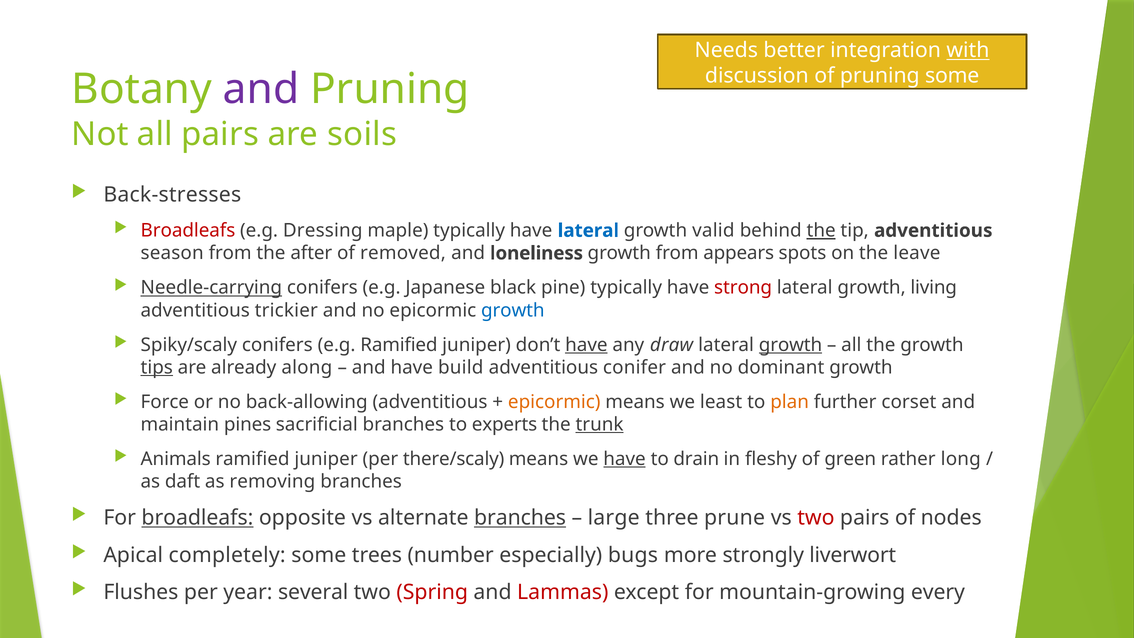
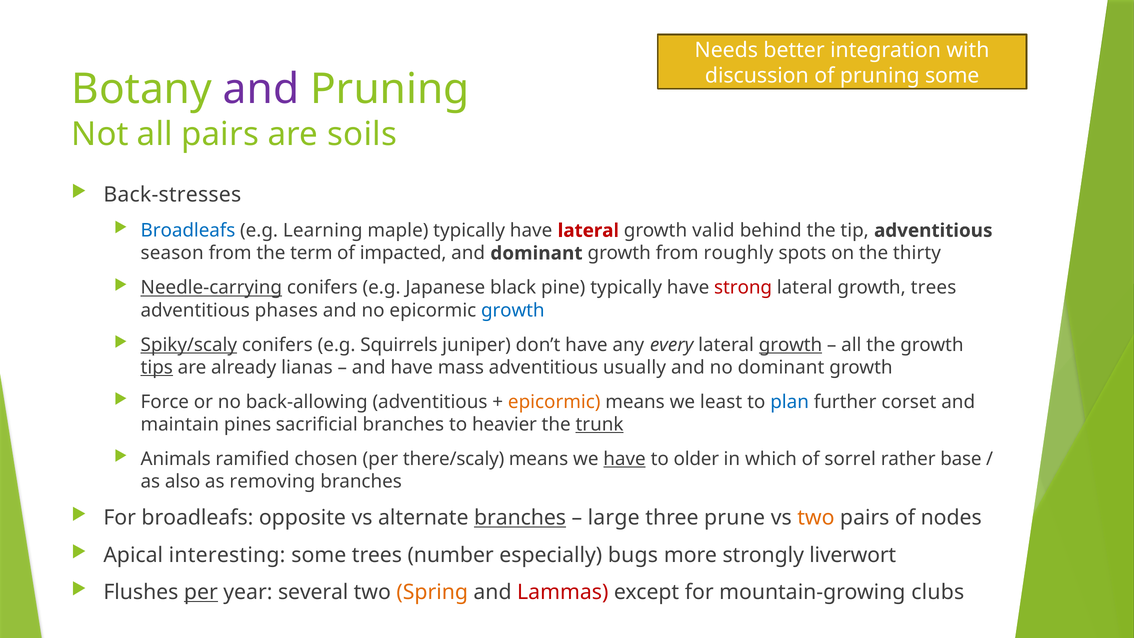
with underline: present -> none
Broadleafs at (188, 231) colour: red -> blue
Dressing: Dressing -> Learning
lateral at (588, 231) colour: blue -> red
the at (821, 231) underline: present -> none
after: after -> term
removed: removed -> impacted
and loneliness: loneliness -> dominant
appears: appears -> roughly
leave: leave -> thirty
growth living: living -> trees
trickier: trickier -> phases
Spiky/scaly underline: none -> present
e.g Ramified: Ramified -> Squirrels
have at (586, 345) underline: present -> none
draw: draw -> every
along: along -> lianas
build: build -> mass
conifer: conifer -> usually
plan colour: orange -> blue
experts: experts -> heavier
juniper at (326, 459): juniper -> chosen
drain: drain -> older
fleshy: fleshy -> which
green: green -> sorrel
long: long -> base
daft: daft -> also
broadleafs at (197, 518) underline: present -> none
two at (816, 518) colour: red -> orange
completely: completely -> interesting
per at (201, 592) underline: none -> present
Spring colour: red -> orange
every: every -> clubs
